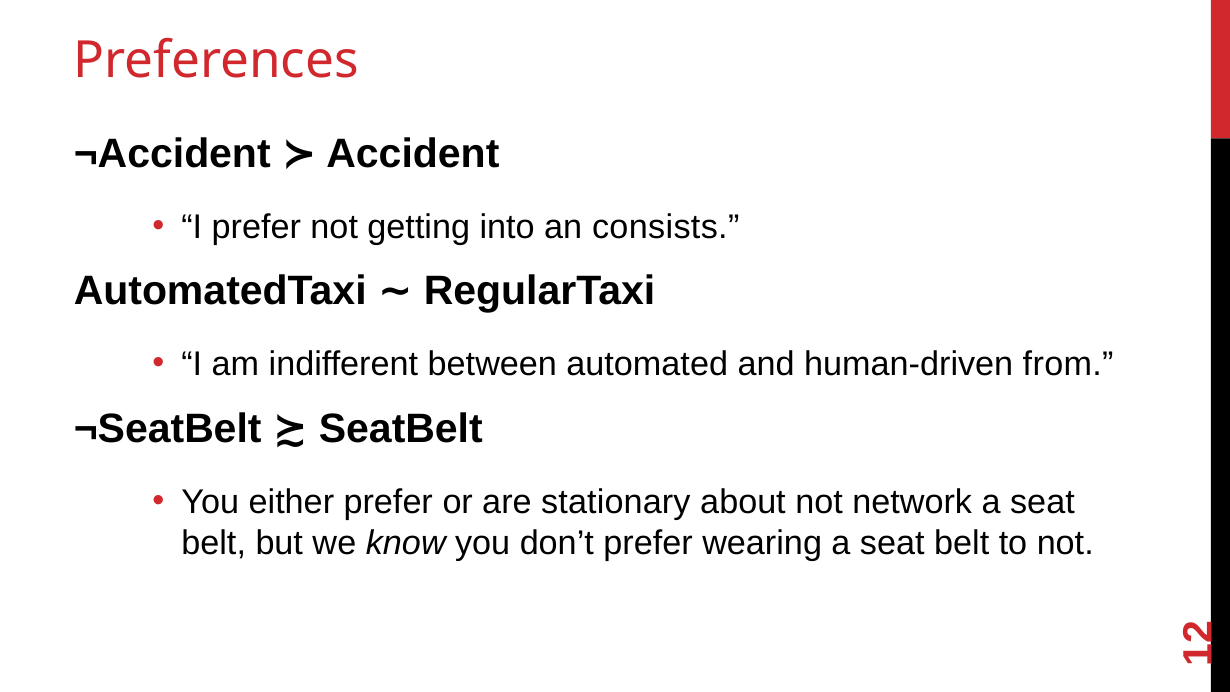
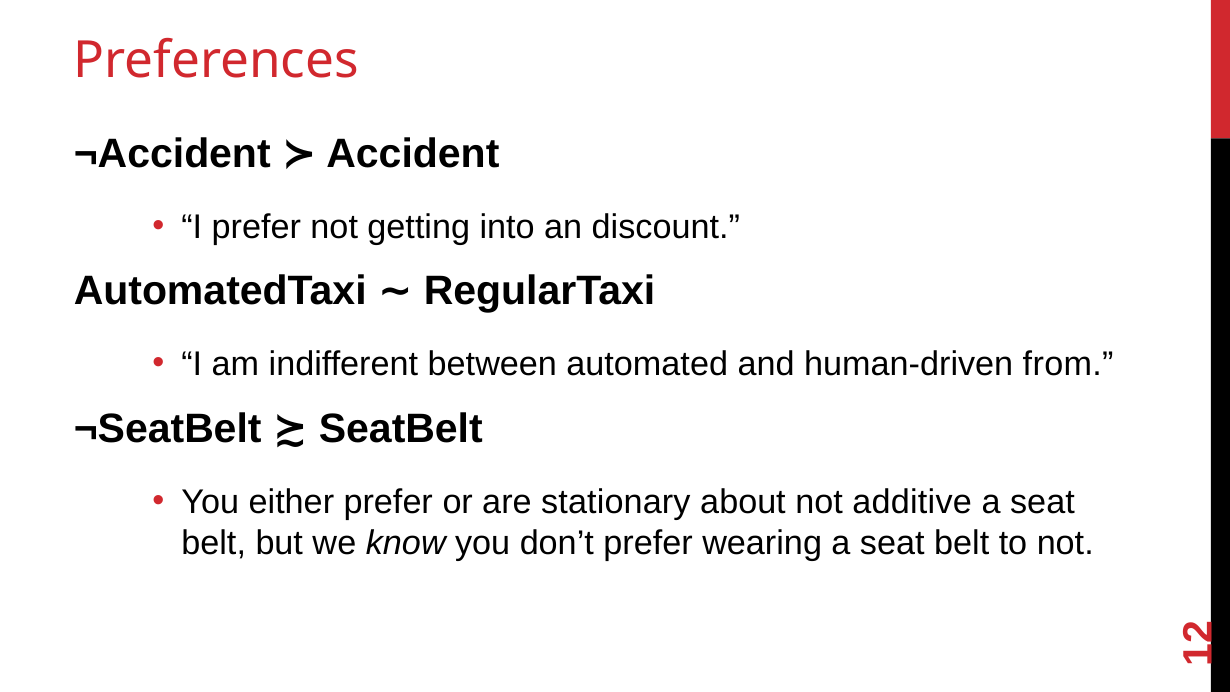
consists: consists -> discount
network: network -> additive
